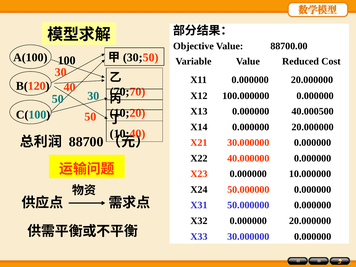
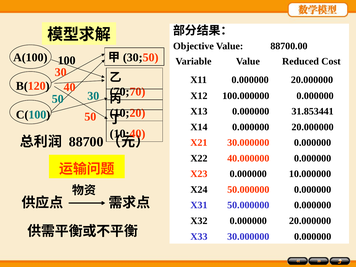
40.000500: 40.000500 -> 31.853441
